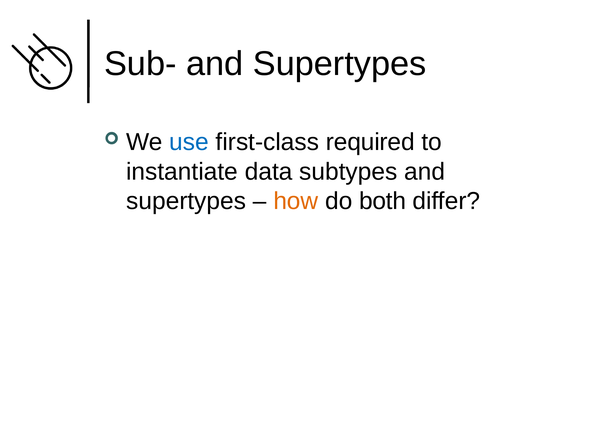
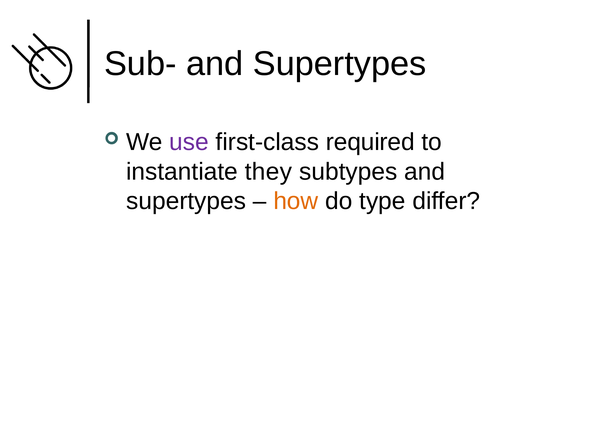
use colour: blue -> purple
data: data -> they
both: both -> type
